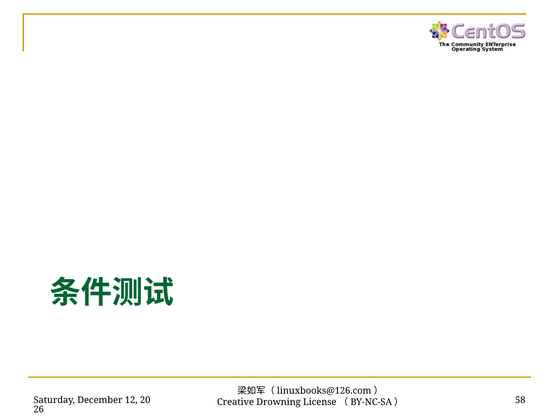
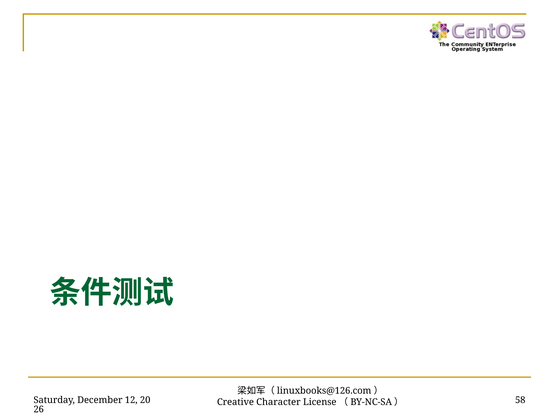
Drowning: Drowning -> Character
